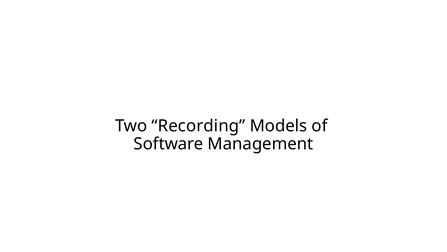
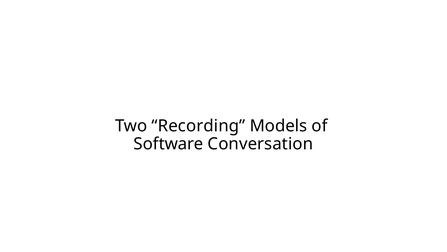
Management: Management -> Conversation
